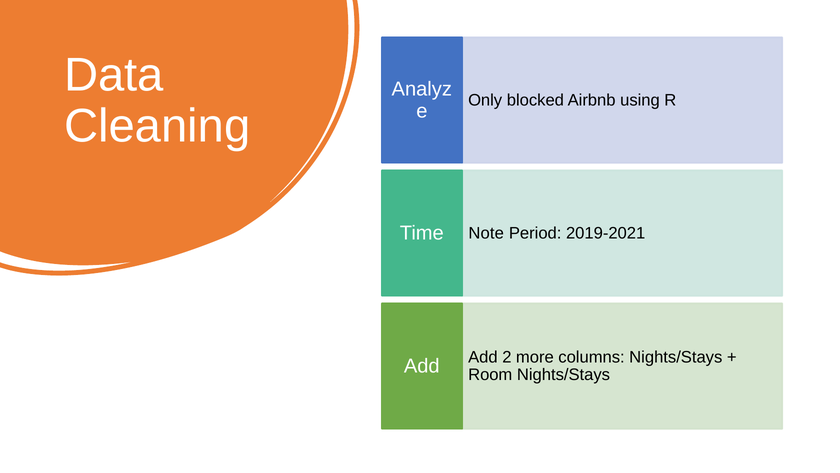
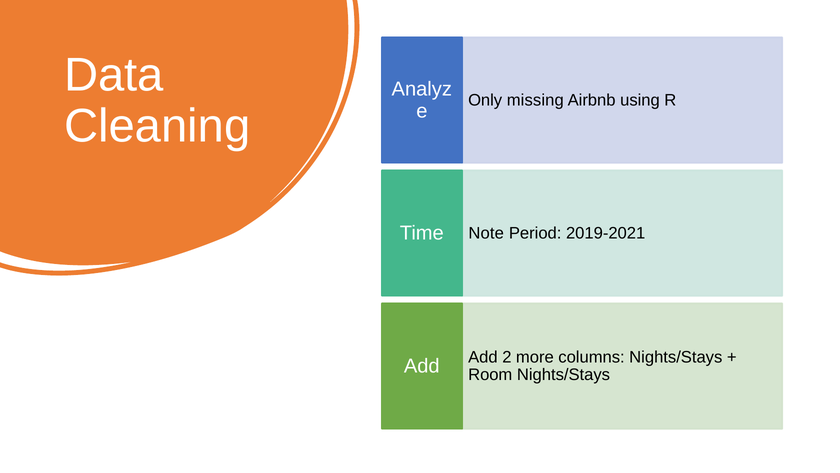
blocked: blocked -> missing
